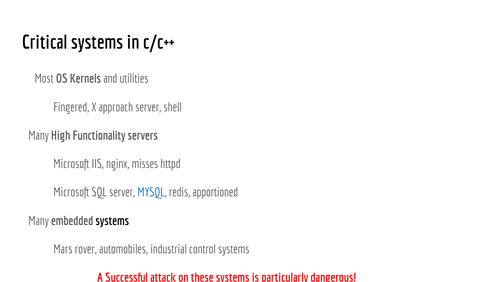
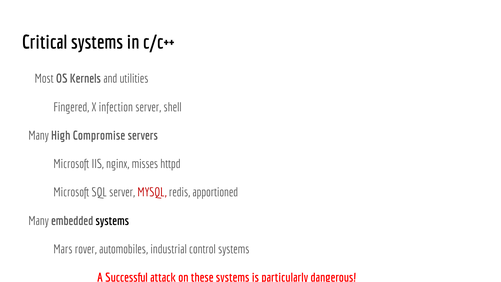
approach: approach -> infection
Functionality: Functionality -> Compromise
MYSQL colour: blue -> red
